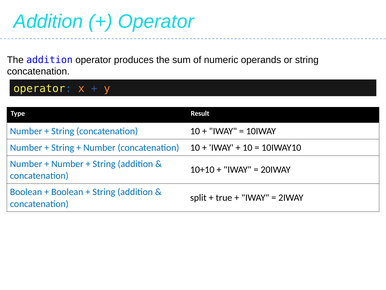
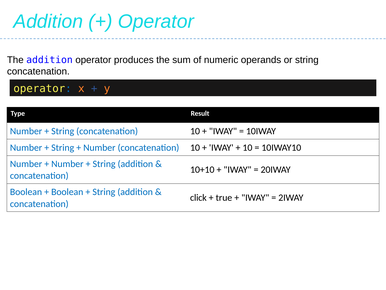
split: split -> click
